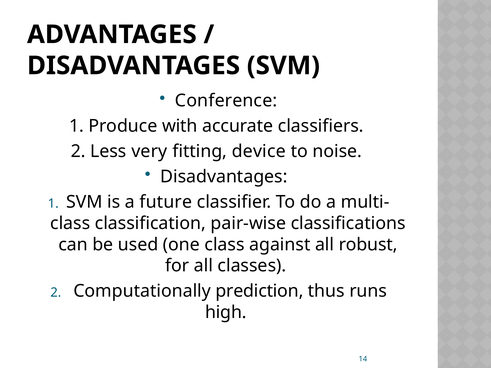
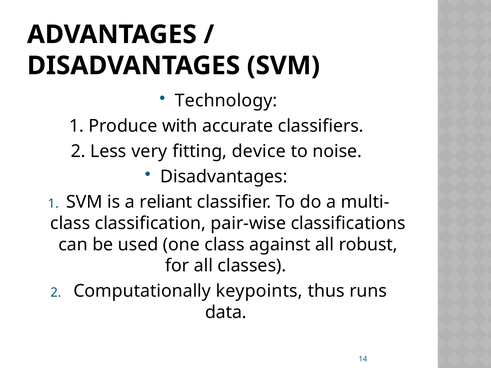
Conference: Conference -> Technology
future: future -> reliant
prediction: prediction -> keypoints
high: high -> data
